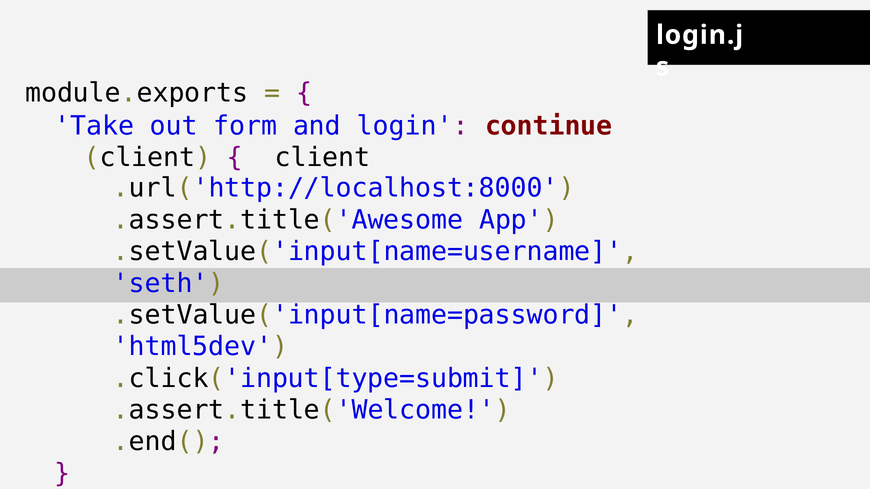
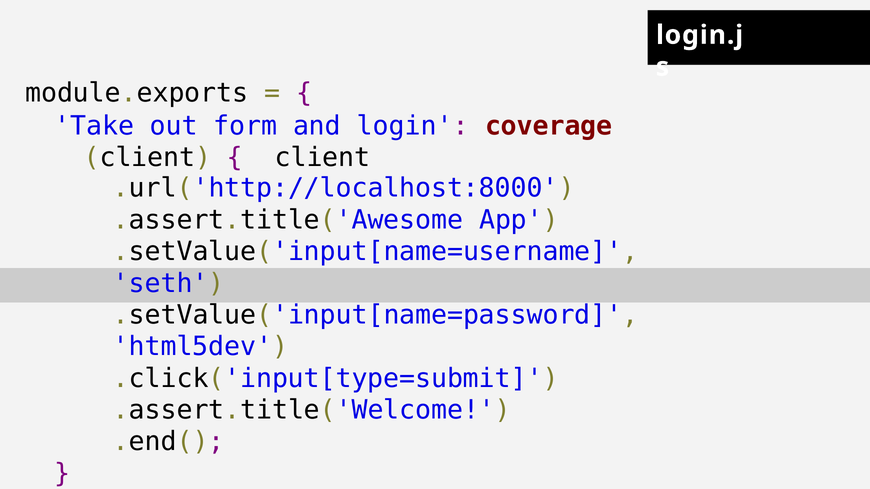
continue: continue -> coverage
